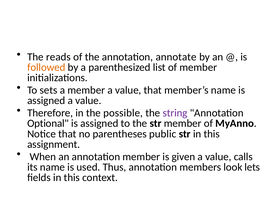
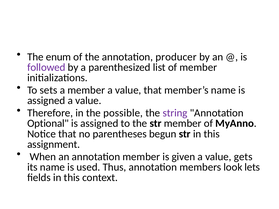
reads: reads -> enum
annotate: annotate -> producer
followed colour: orange -> purple
public: public -> begun
calls: calls -> gets
